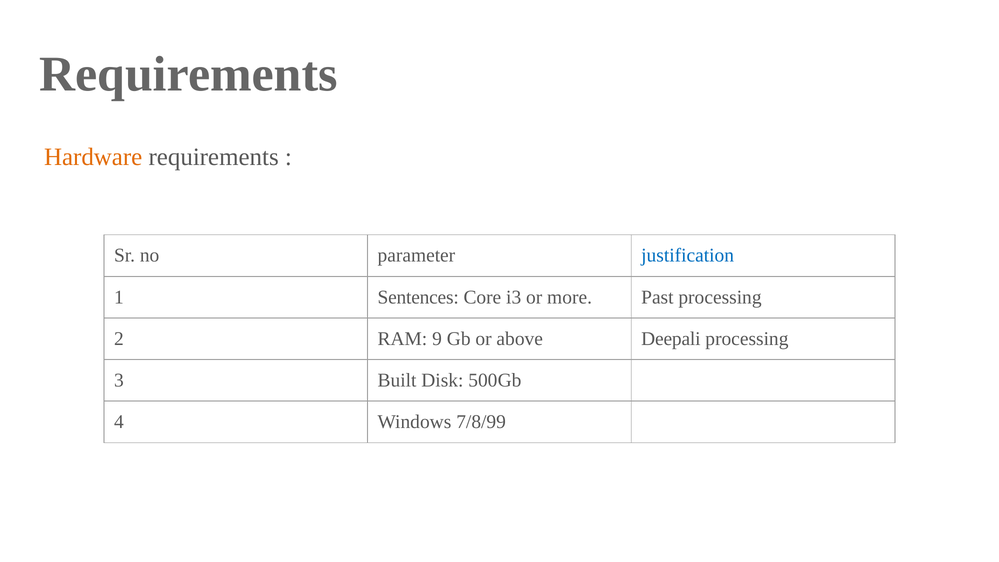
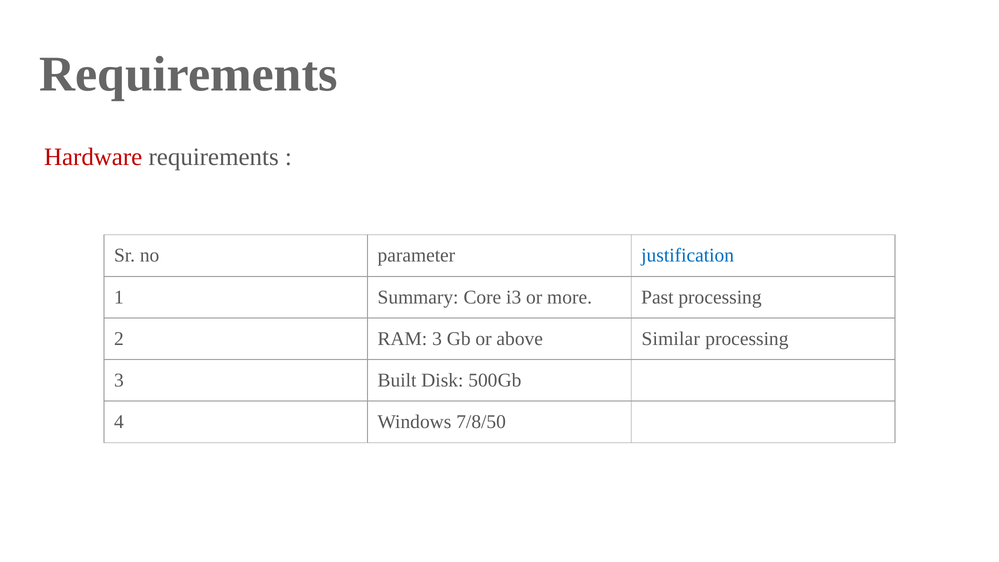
Hardware colour: orange -> red
Sentences: Sentences -> Summary
RAM 9: 9 -> 3
Deepali: Deepali -> Similar
7/8/99: 7/8/99 -> 7/8/50
